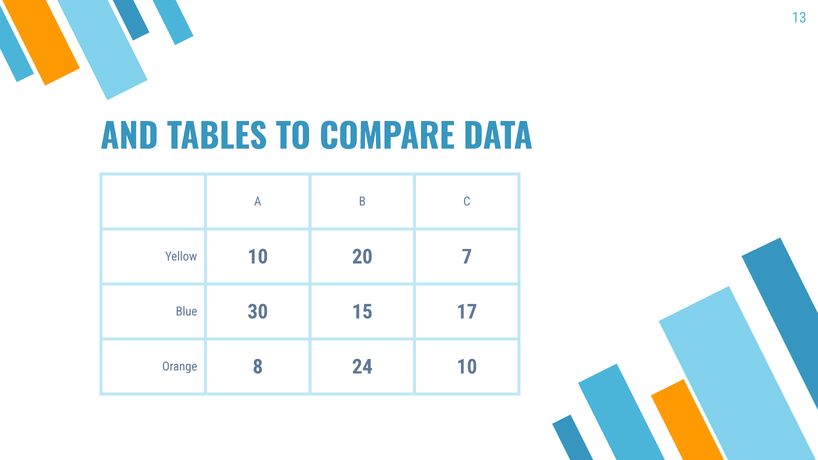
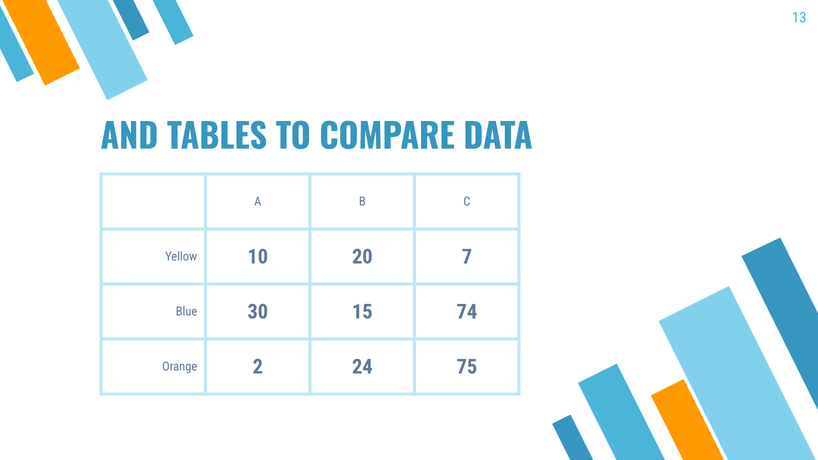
17: 17 -> 74
8: 8 -> 2
24 10: 10 -> 75
